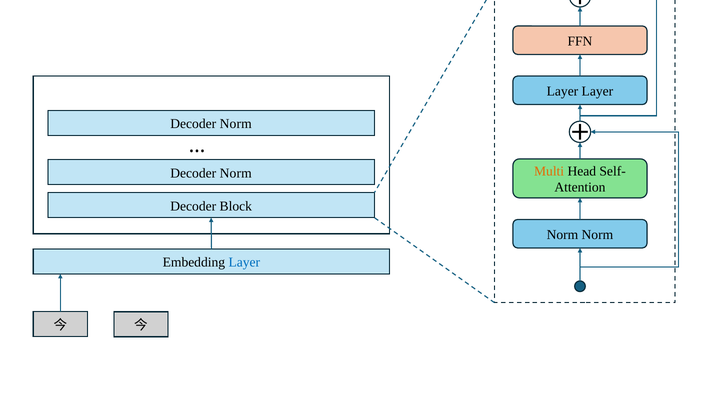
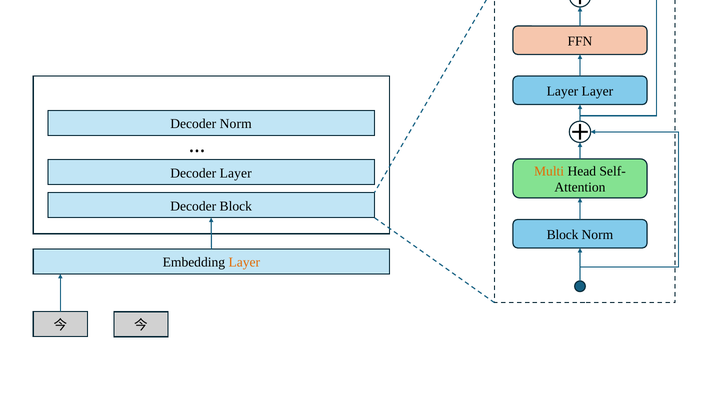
Norm at (236, 173): Norm -> Layer
Norm at (562, 235): Norm -> Block
Layer at (244, 263) colour: blue -> orange
